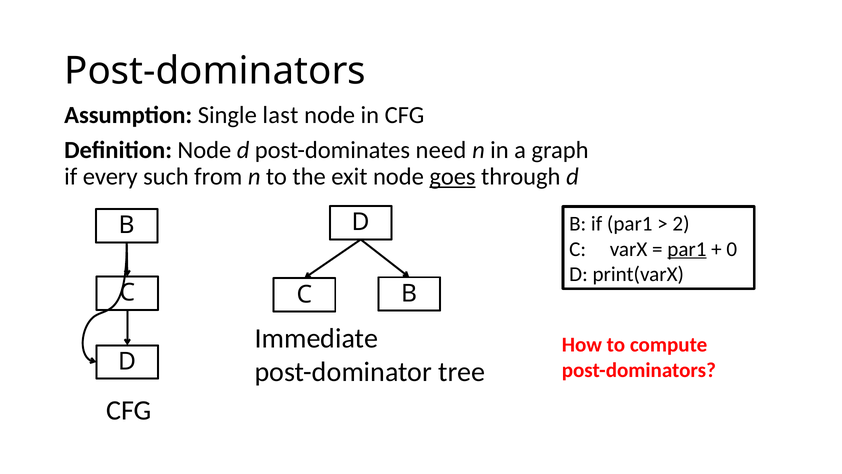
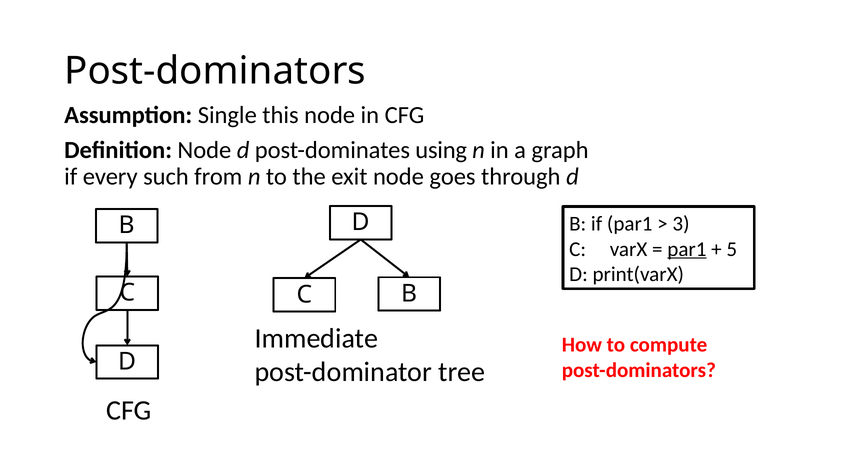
last: last -> this
need: need -> using
goes underline: present -> none
2: 2 -> 3
0: 0 -> 5
